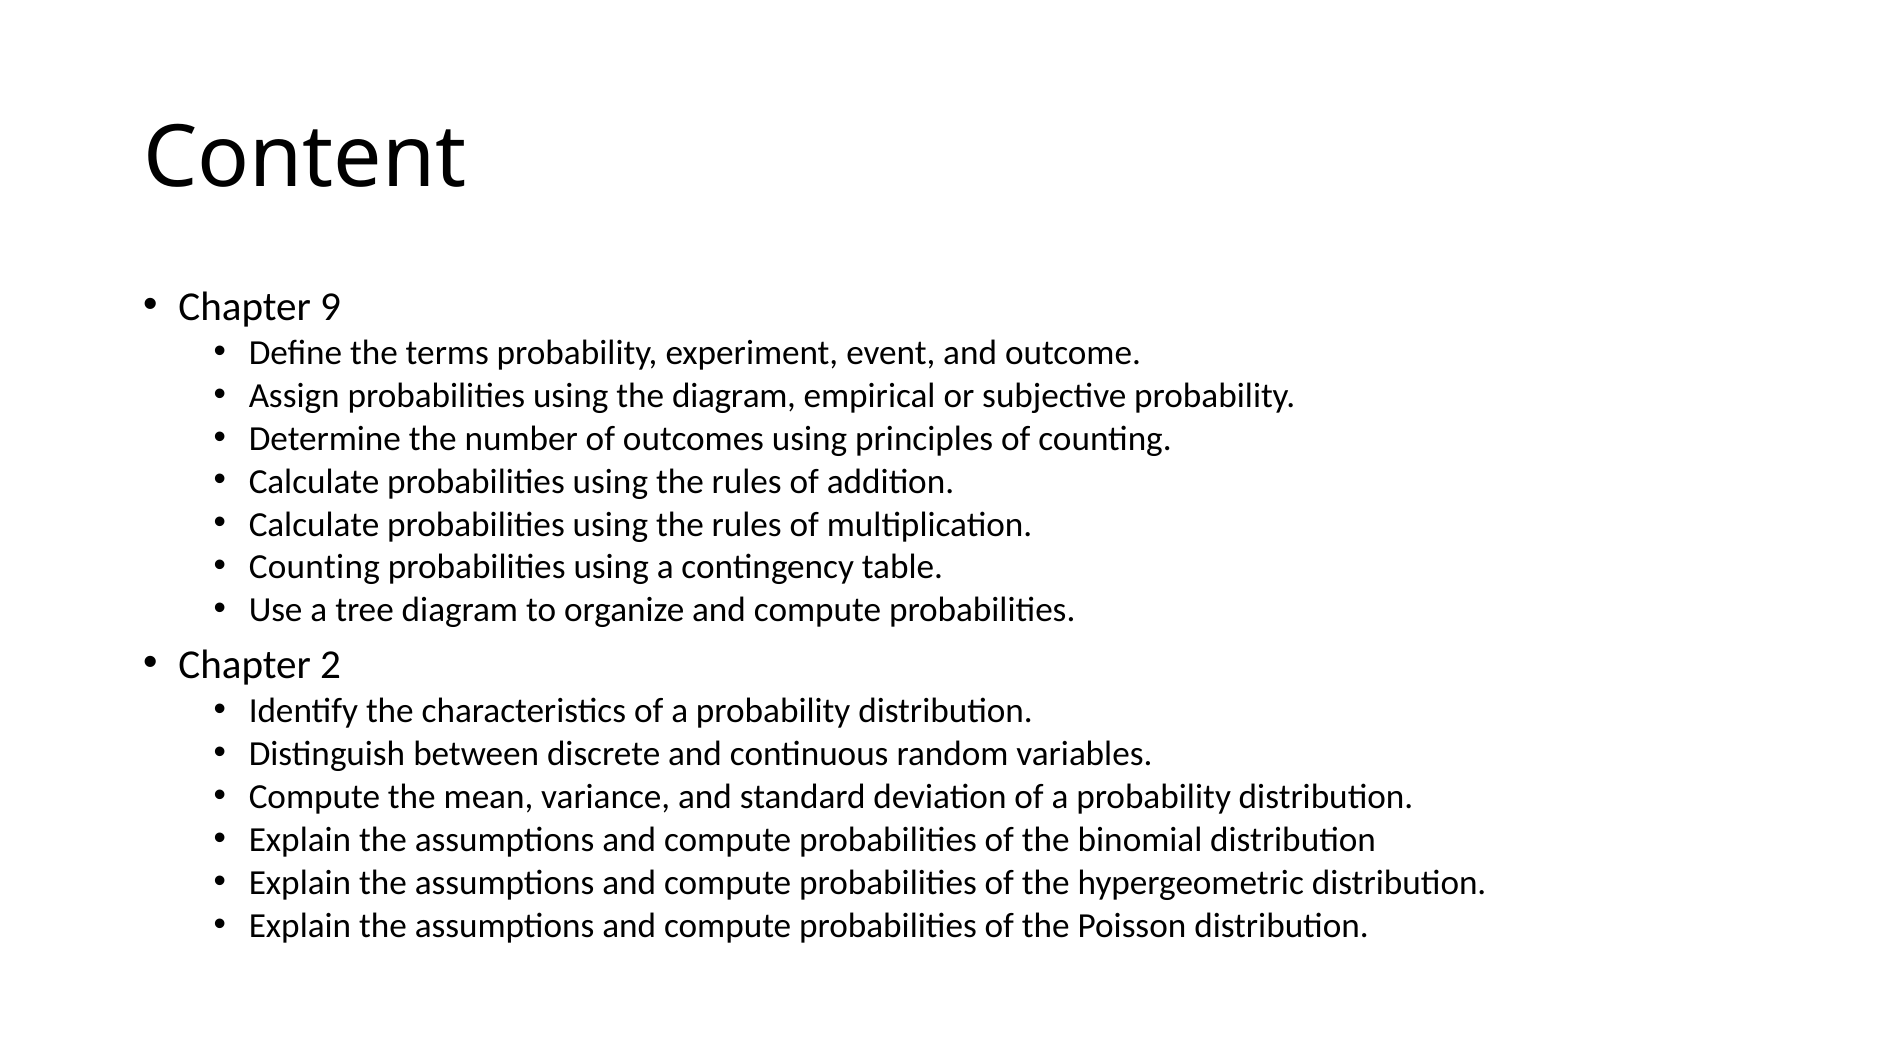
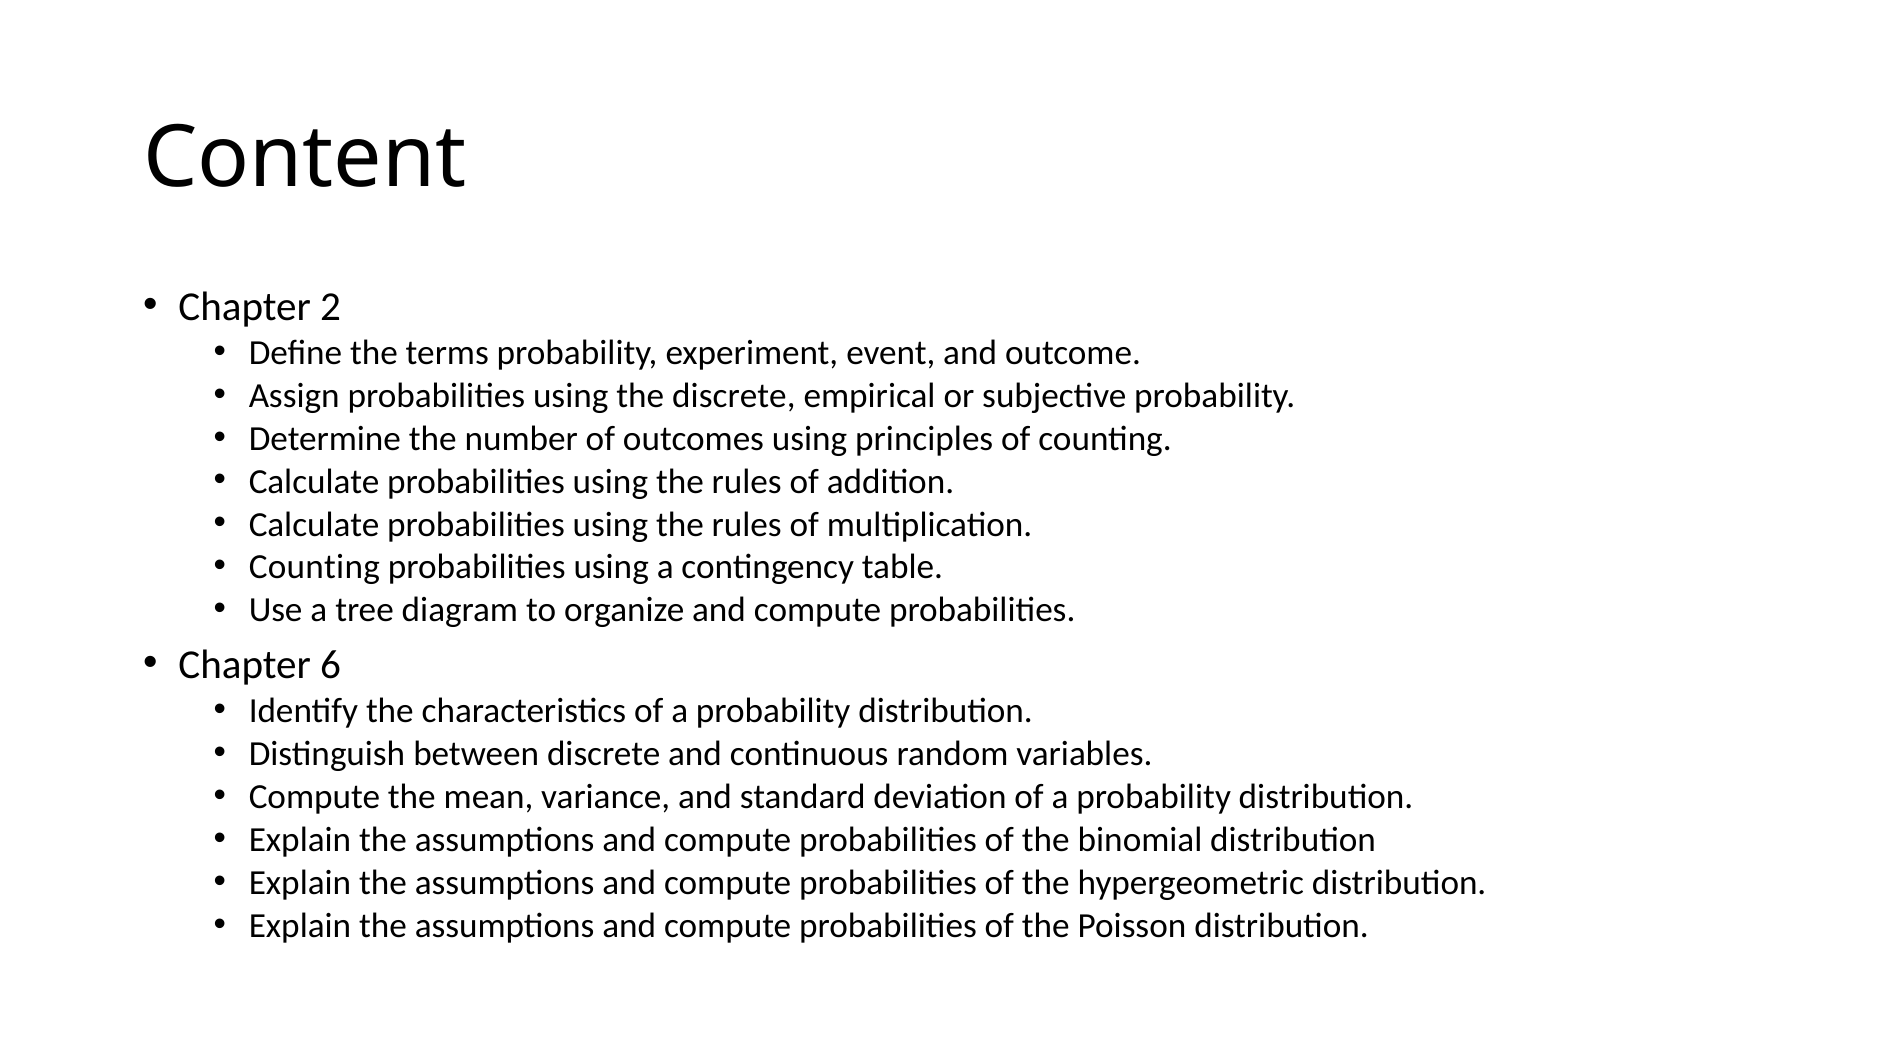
9: 9 -> 2
the diagram: diagram -> discrete
2: 2 -> 6
